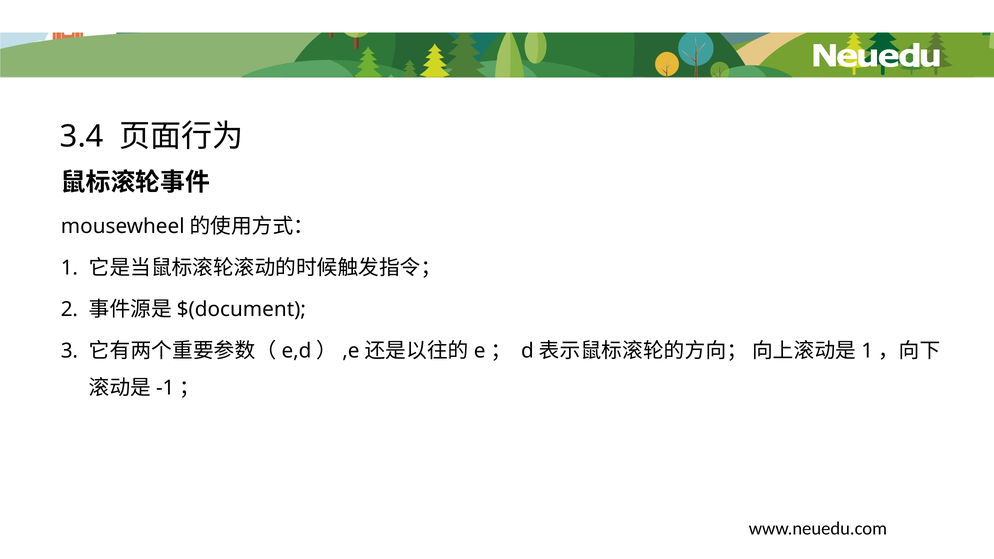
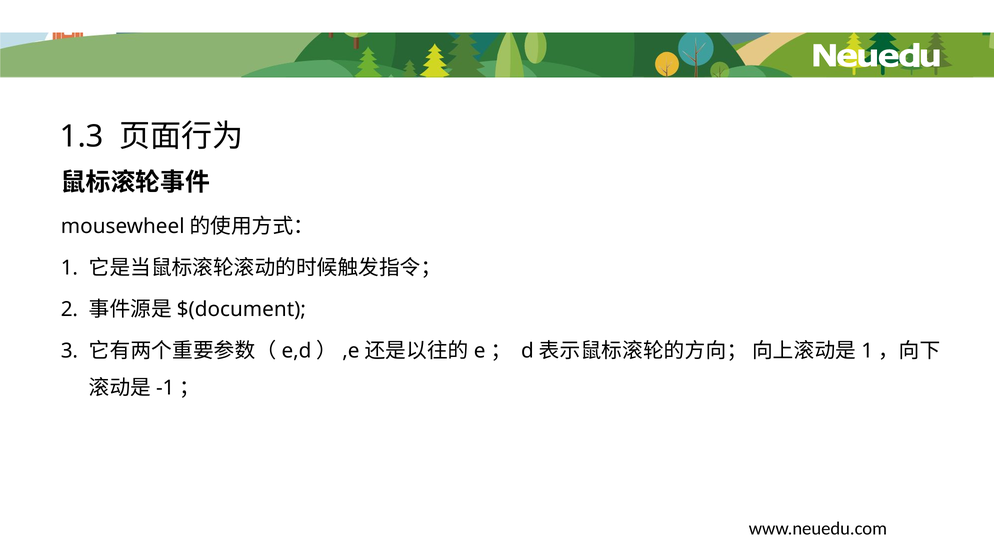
3.4: 3.4 -> 1.3
